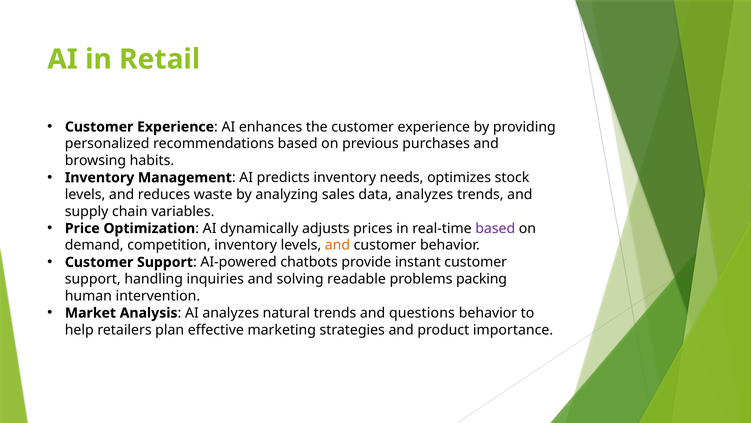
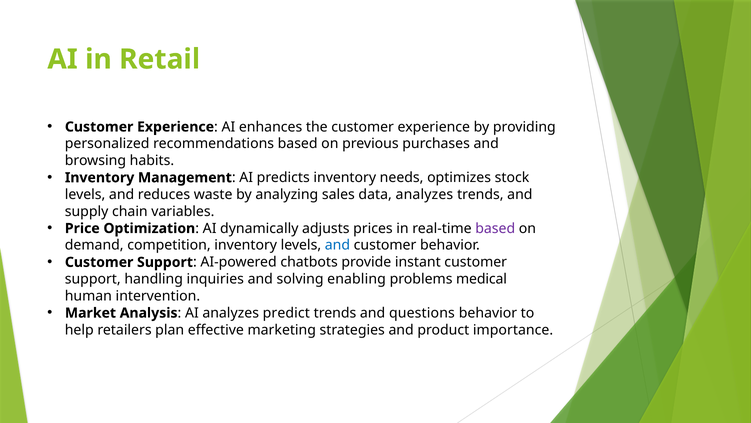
and at (337, 245) colour: orange -> blue
readable: readable -> enabling
packing: packing -> medical
natural: natural -> predict
